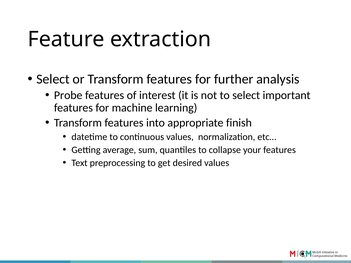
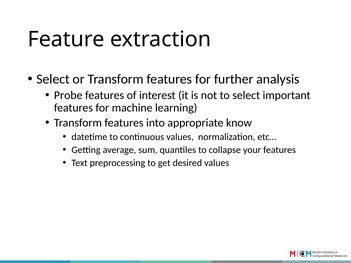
finish: finish -> know
